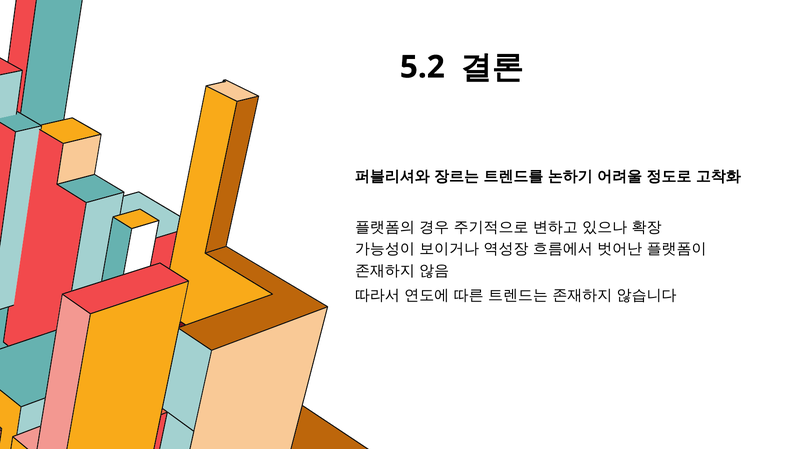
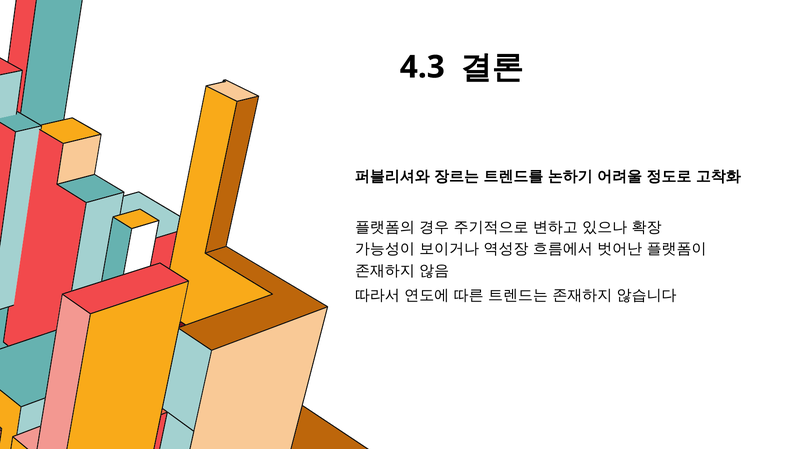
5.2: 5.2 -> 4.3
